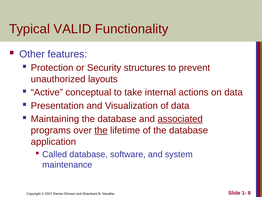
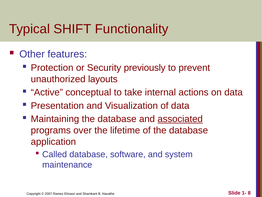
VALID: VALID -> SHIFT
structures: structures -> previously
the at (101, 130) underline: present -> none
